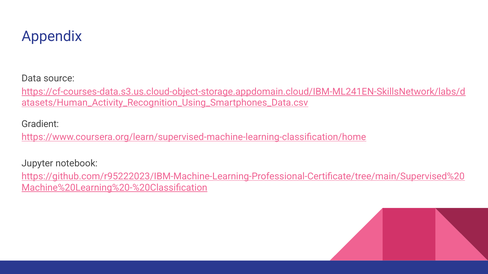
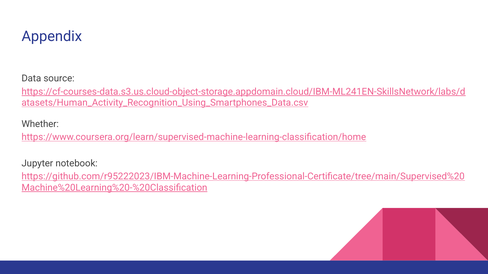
Gradient: Gradient -> Whether
